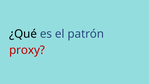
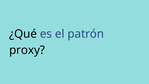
proxy colour: red -> black
